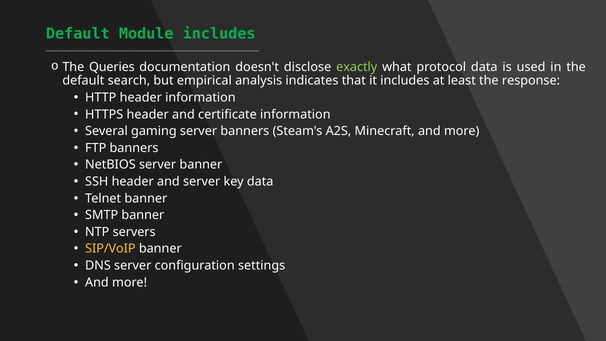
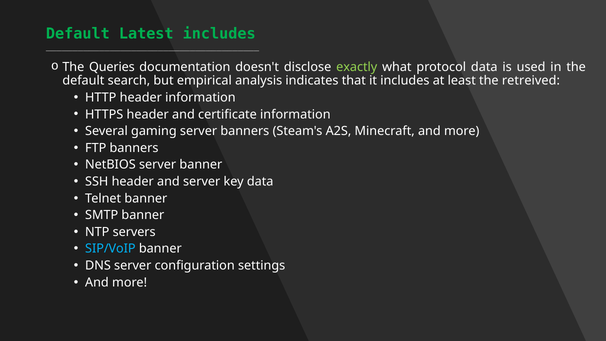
Module: Module -> Latest
response: response -> retreived
SIP/VoIP colour: yellow -> light blue
